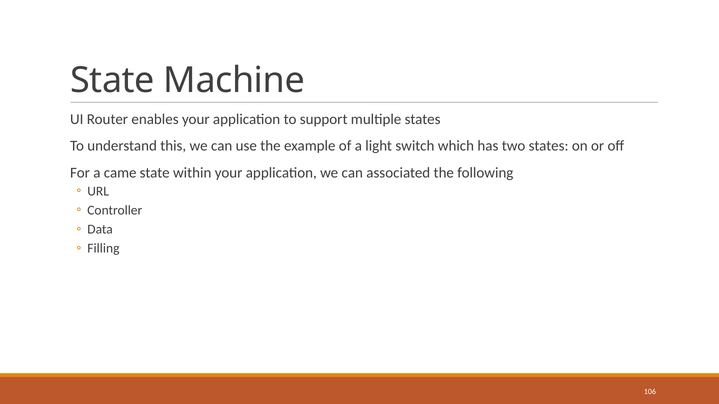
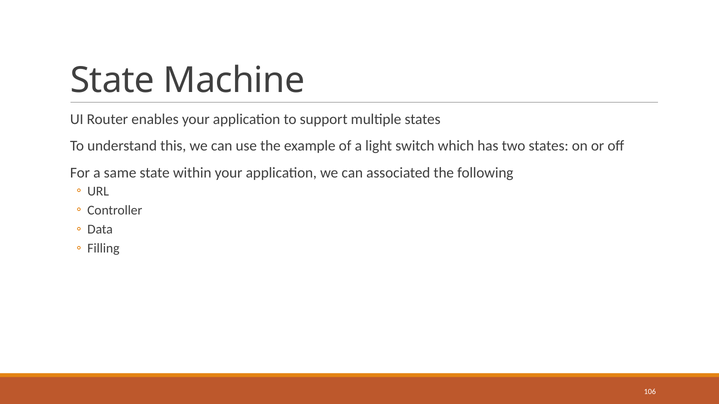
came: came -> same
